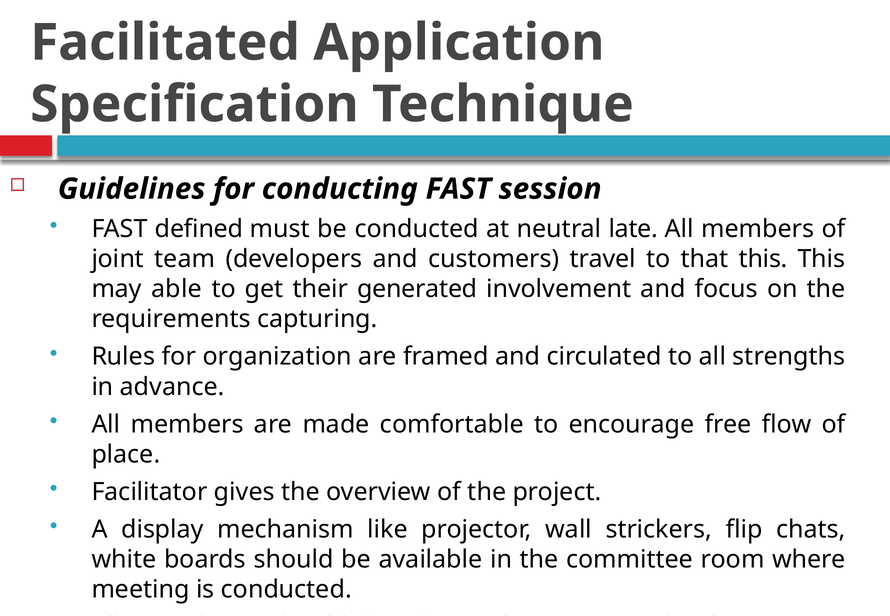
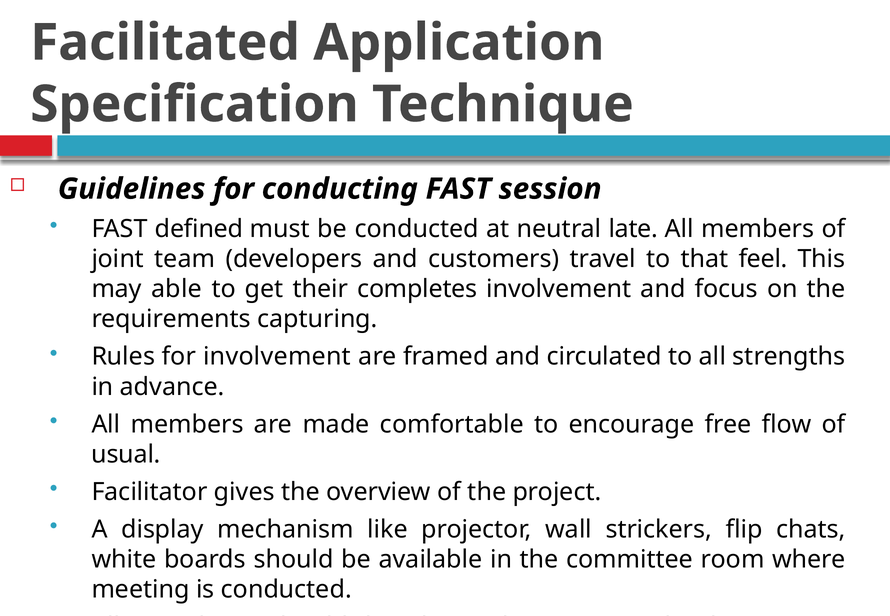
that this: this -> feel
generated: generated -> completes
for organization: organization -> involvement
place: place -> usual
